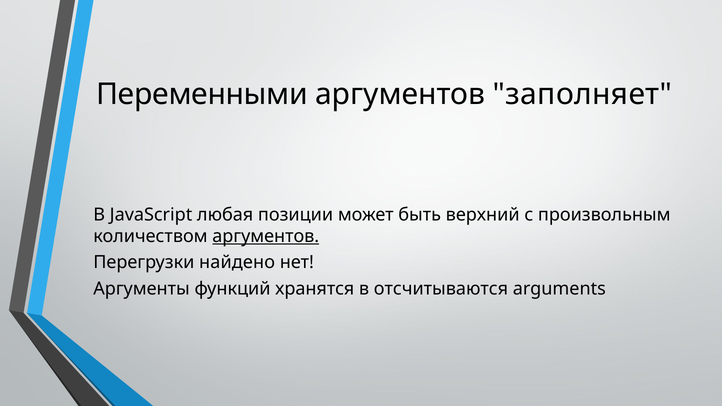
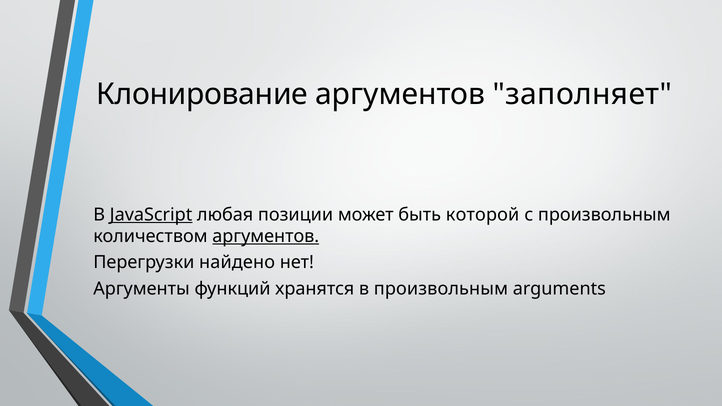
Переменными: Переменными -> Клонирование
JavaScript underline: none -> present
верхний: верхний -> которой
в отсчитываются: отсчитываются -> произвольным
